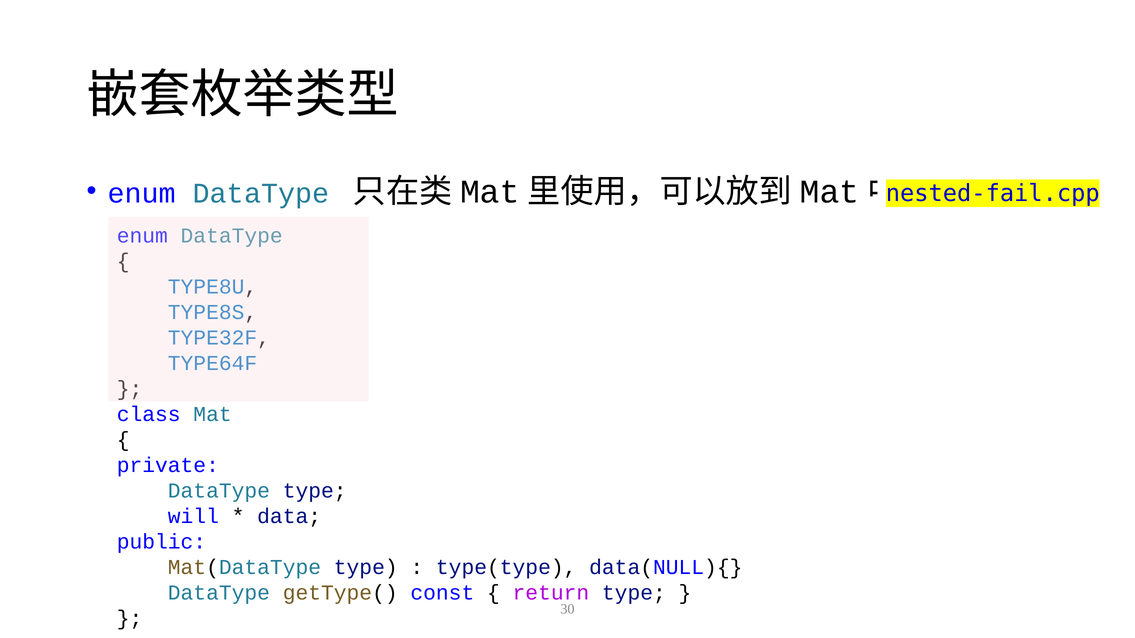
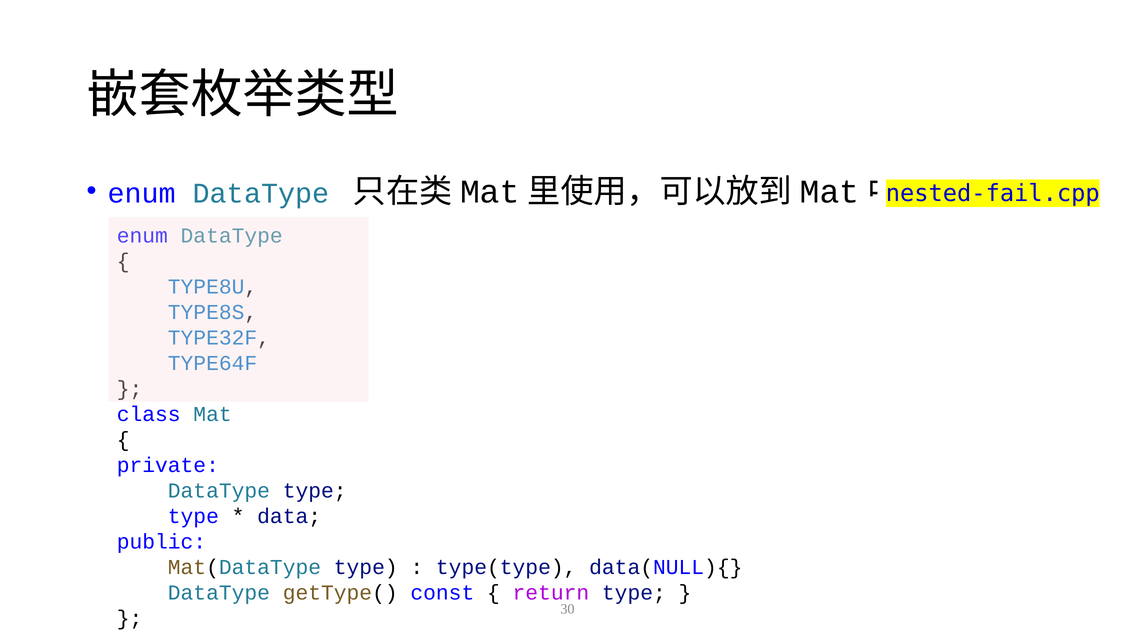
will at (193, 517): will -> type
